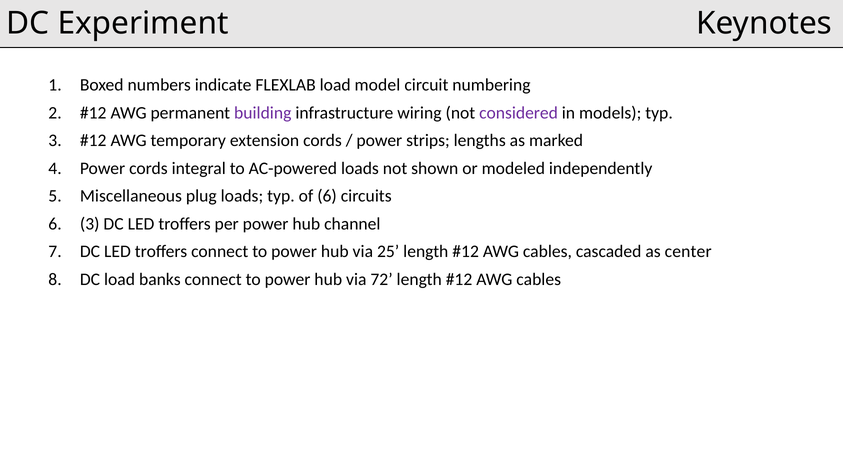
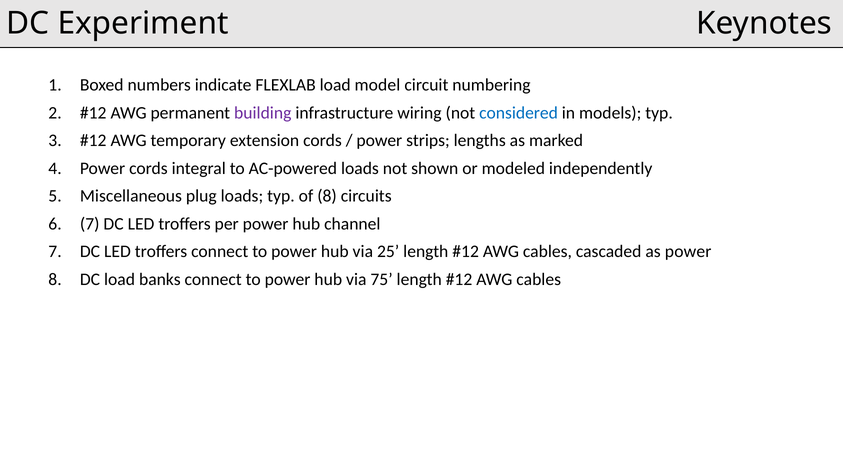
considered colour: purple -> blue
of 6: 6 -> 8
3 at (90, 224): 3 -> 7
as center: center -> power
72: 72 -> 75
